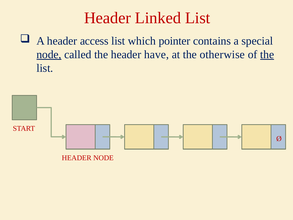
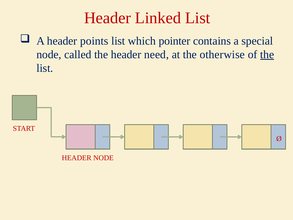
access: access -> points
node at (49, 54) underline: present -> none
have: have -> need
